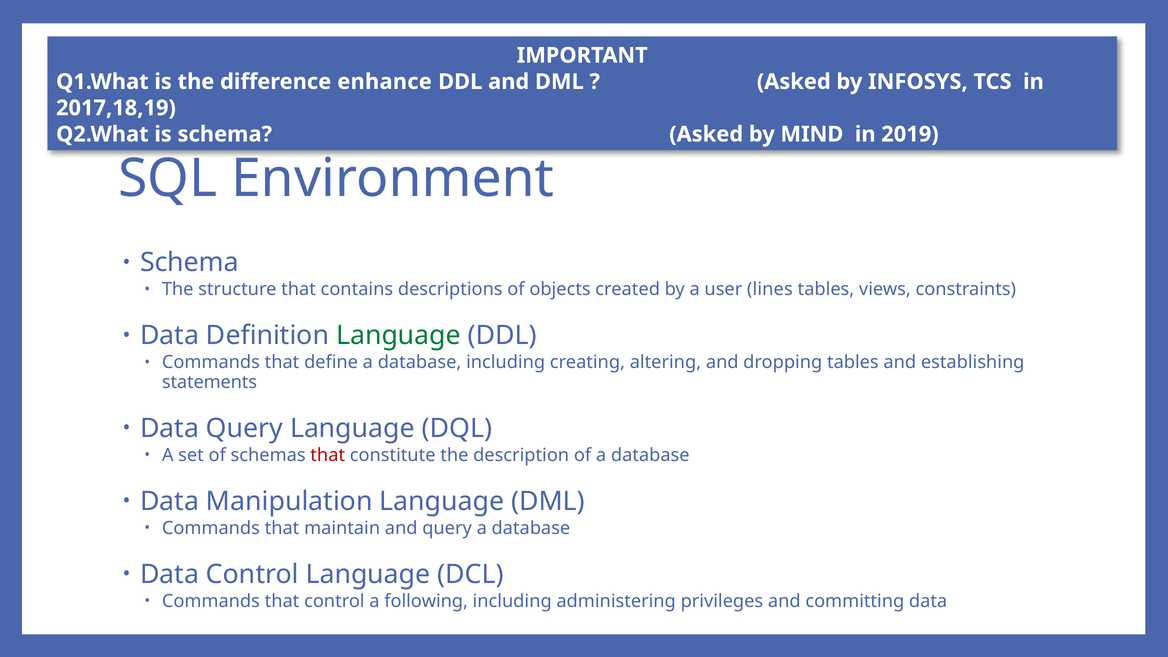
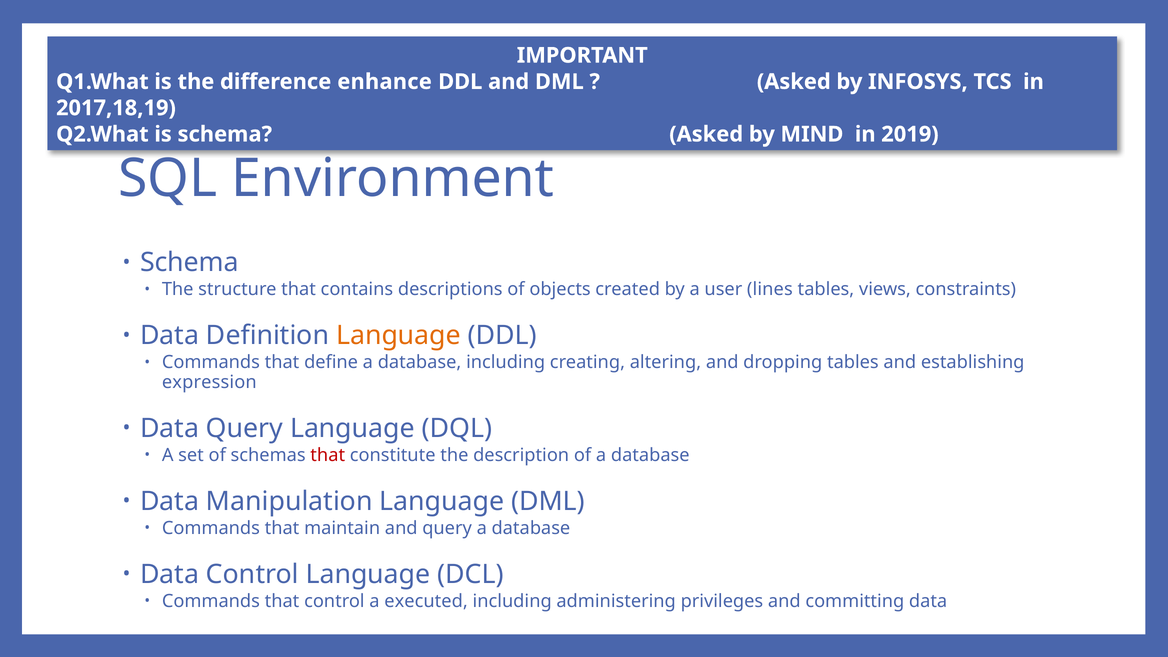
Language at (399, 336) colour: green -> orange
statements: statements -> expression
following: following -> executed
